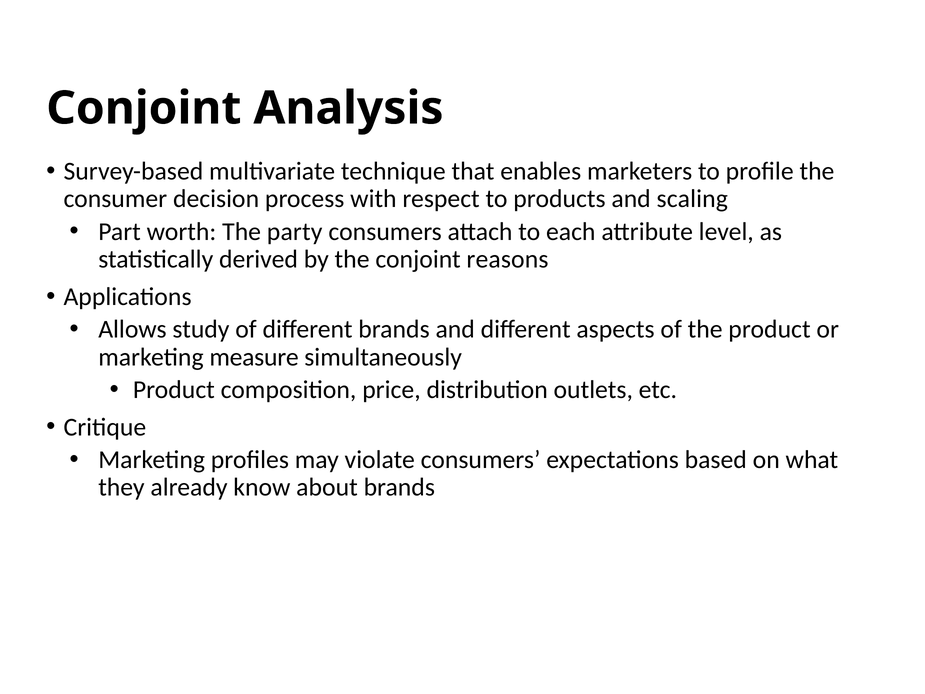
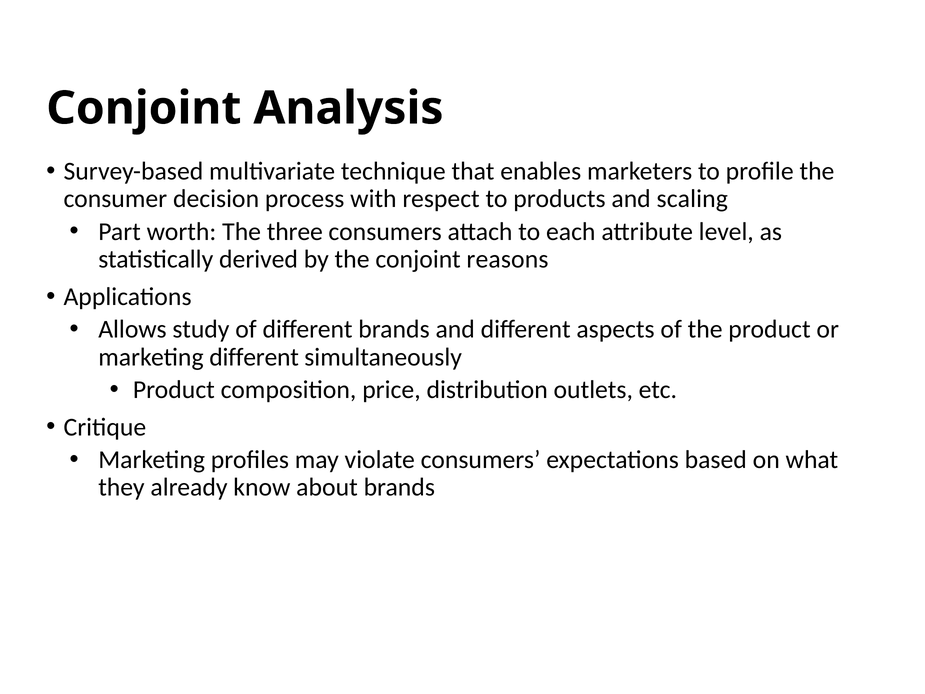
party: party -> three
marketing measure: measure -> different
